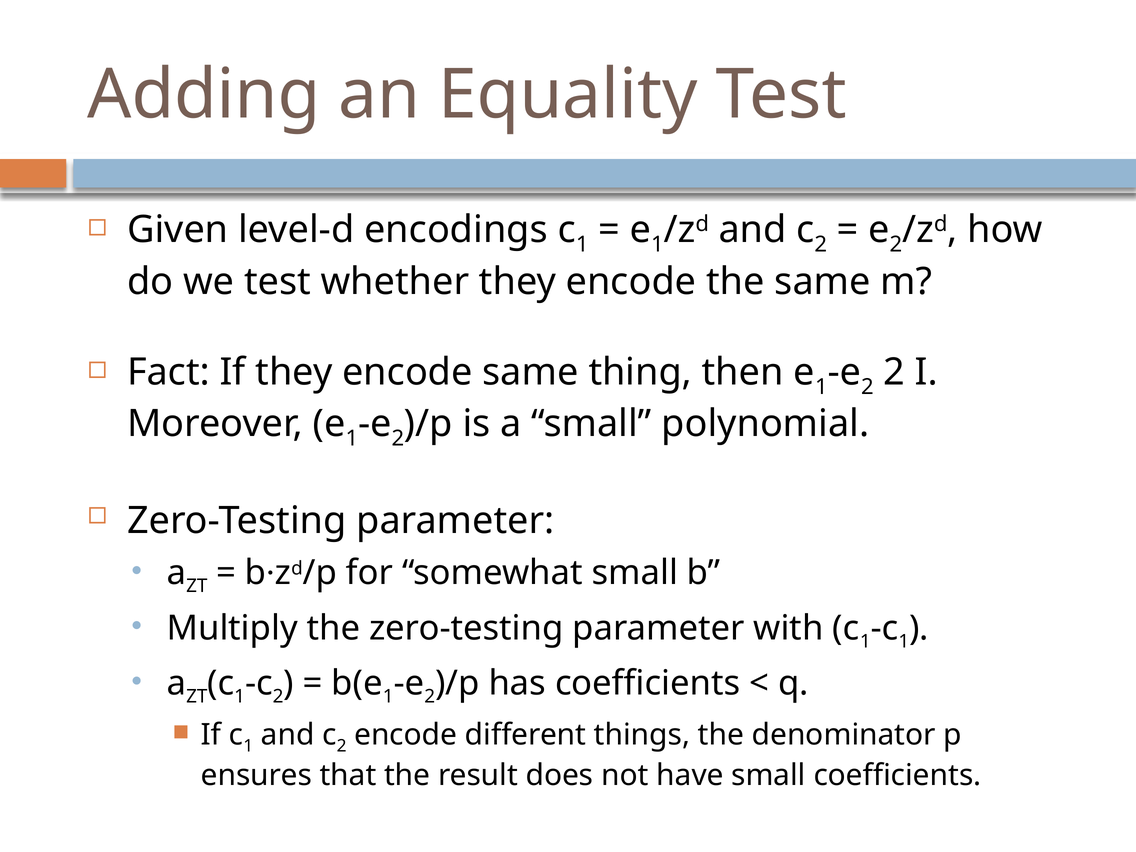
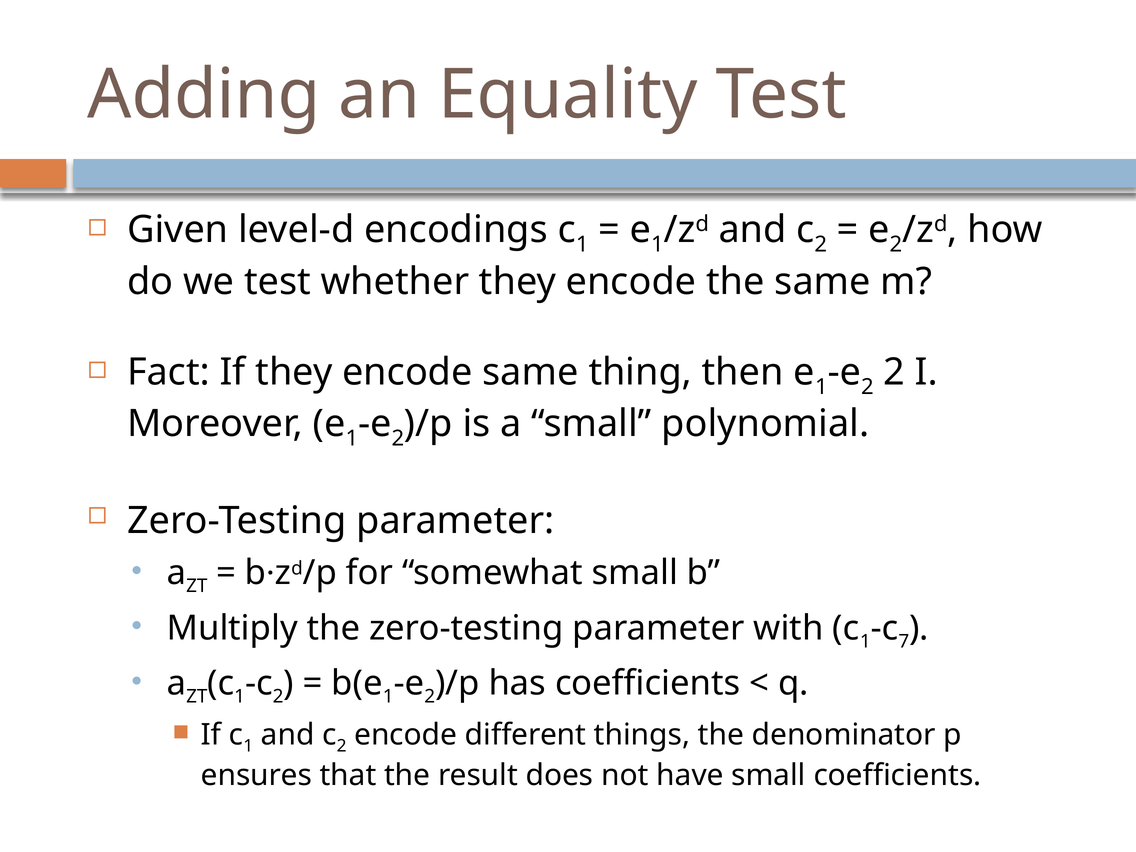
1 at (904, 641): 1 -> 7
